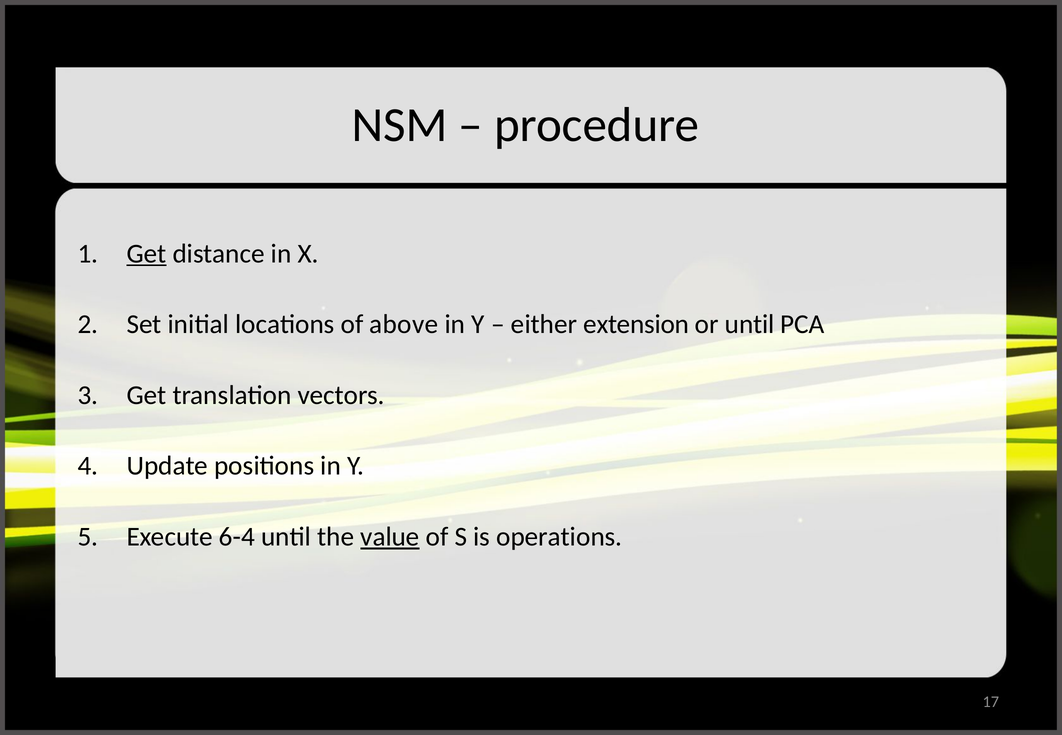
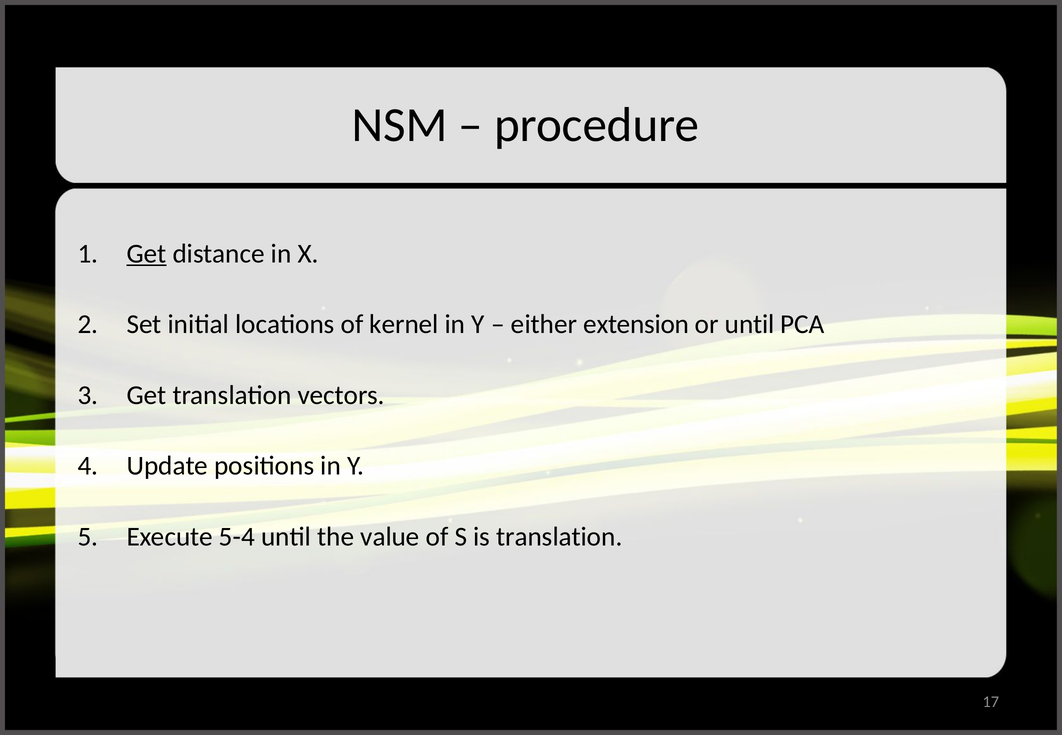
above: above -> kernel
6-4: 6-4 -> 5-4
value underline: present -> none
is operations: operations -> translation
